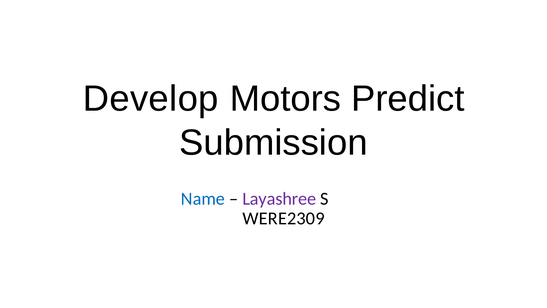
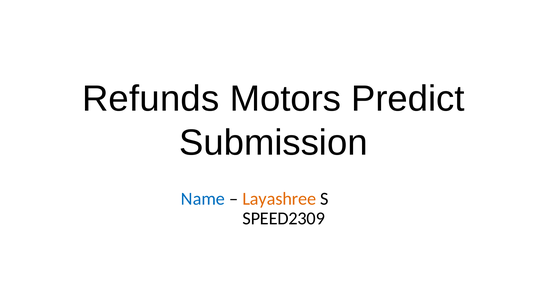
Develop: Develop -> Refunds
Layashree colour: purple -> orange
WERE2309: WERE2309 -> SPEED2309
